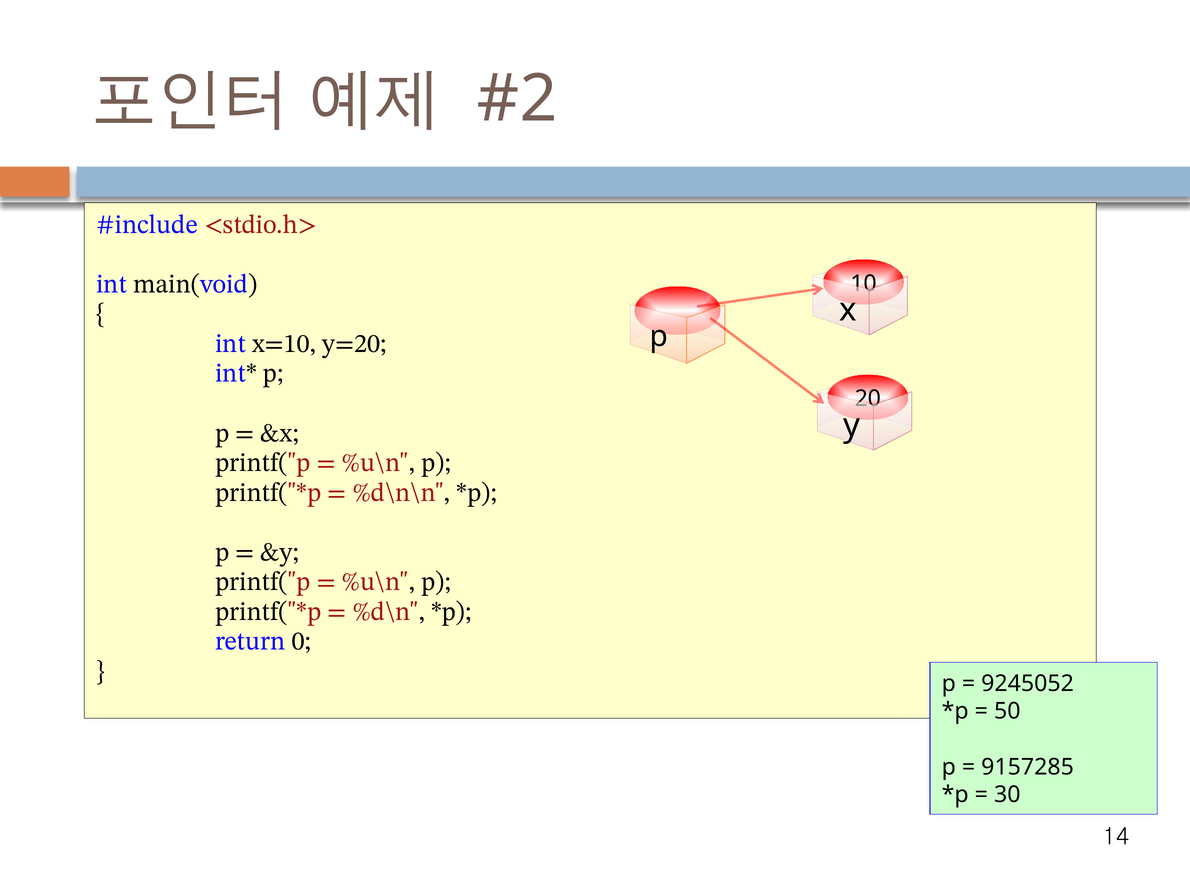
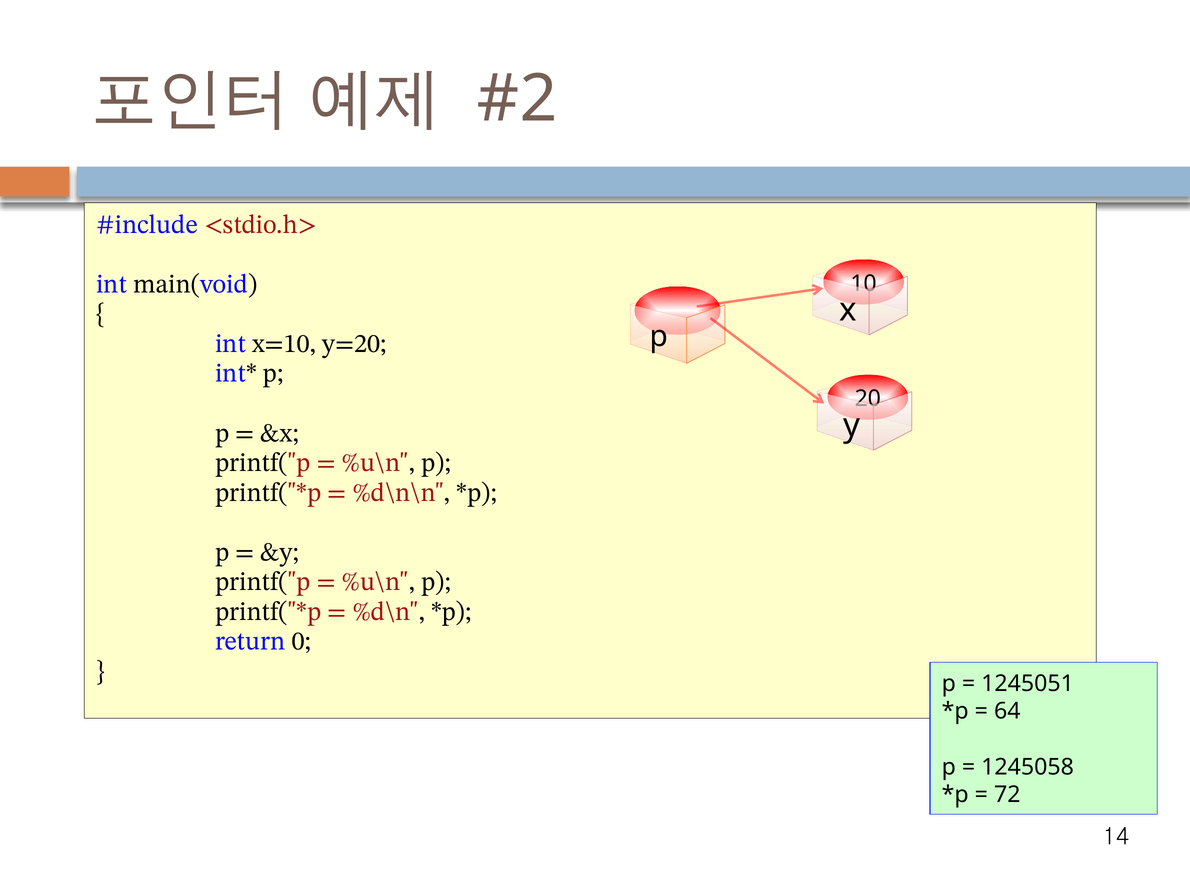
9245052: 9245052 -> 1245051
50: 50 -> 64
9157285: 9157285 -> 1245058
30: 30 -> 72
